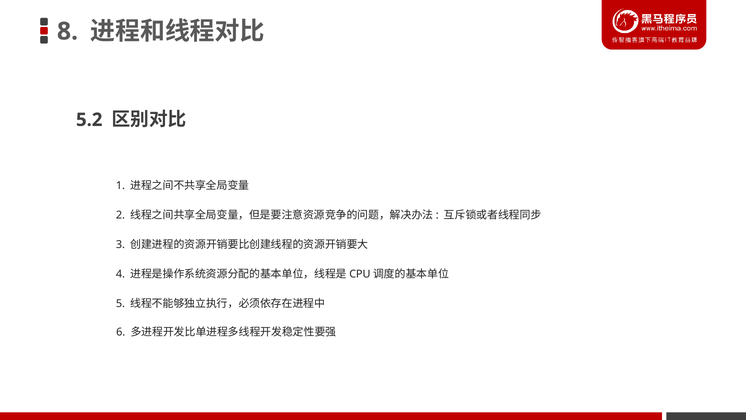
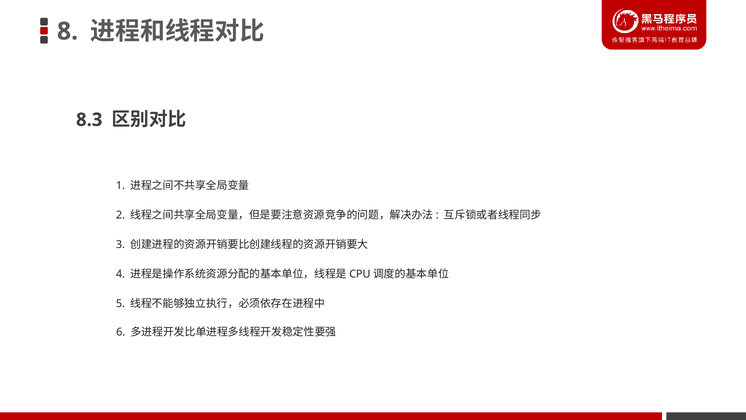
5.2: 5.2 -> 8.3
